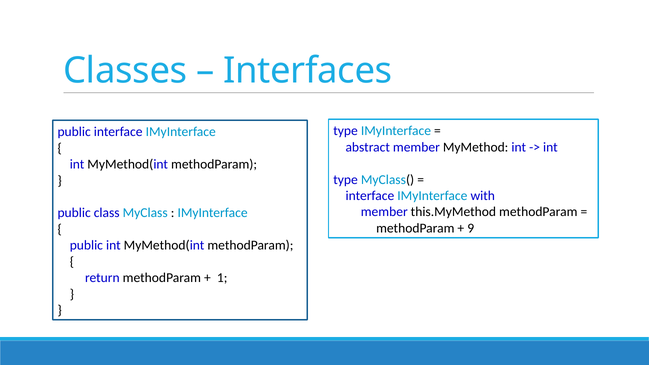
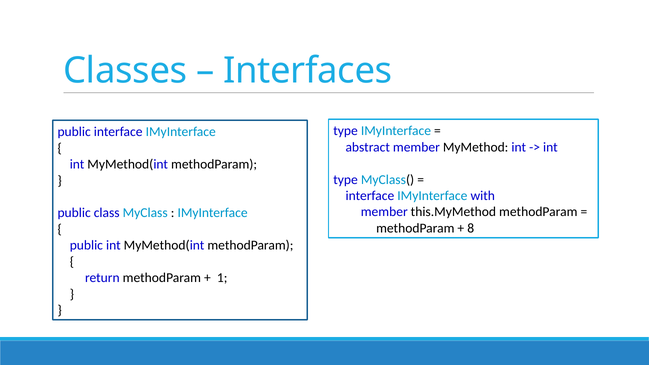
9: 9 -> 8
